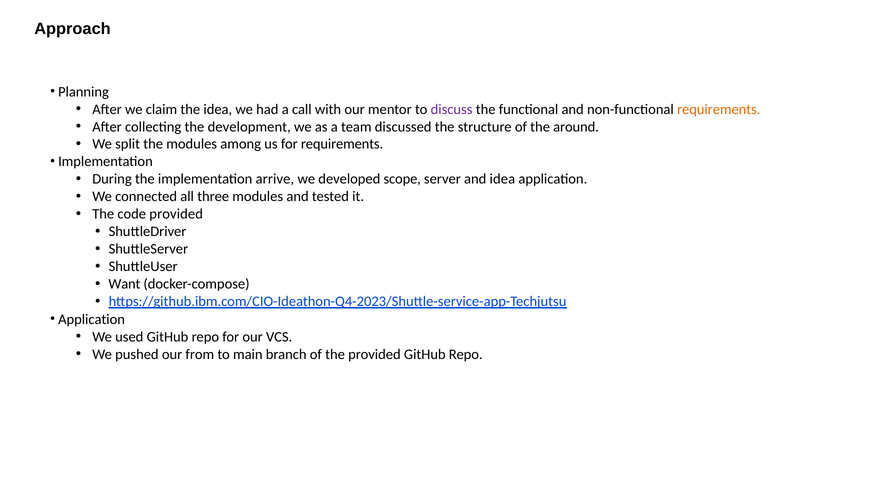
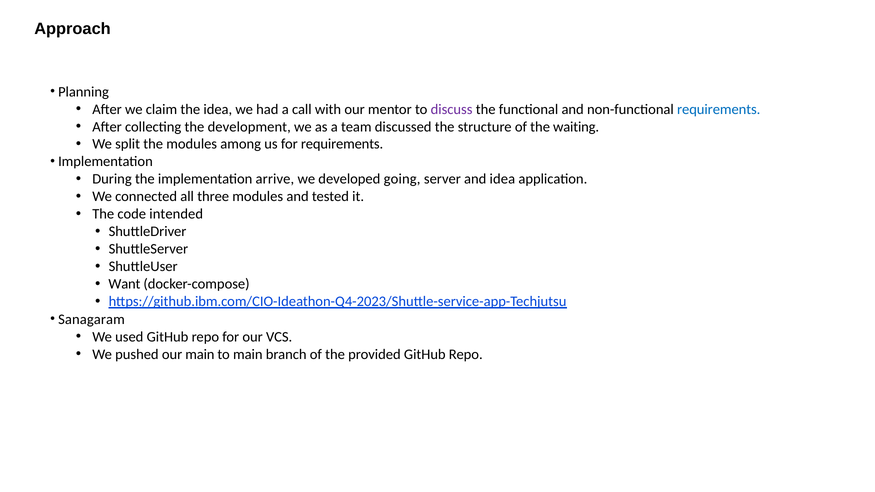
requirements at (719, 109) colour: orange -> blue
around: around -> waiting
scope: scope -> going
code provided: provided -> intended
Application at (92, 319): Application -> Sanagaram
our from: from -> main
